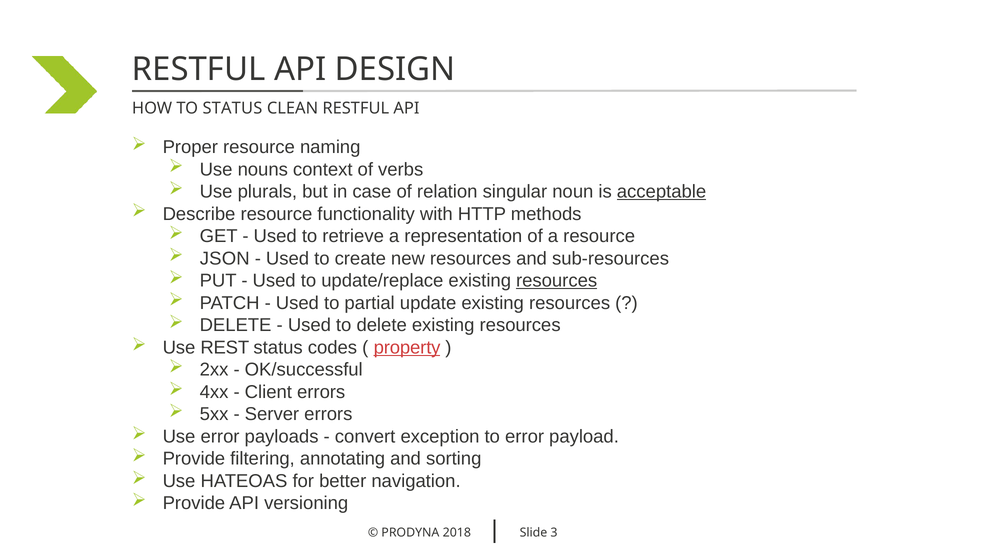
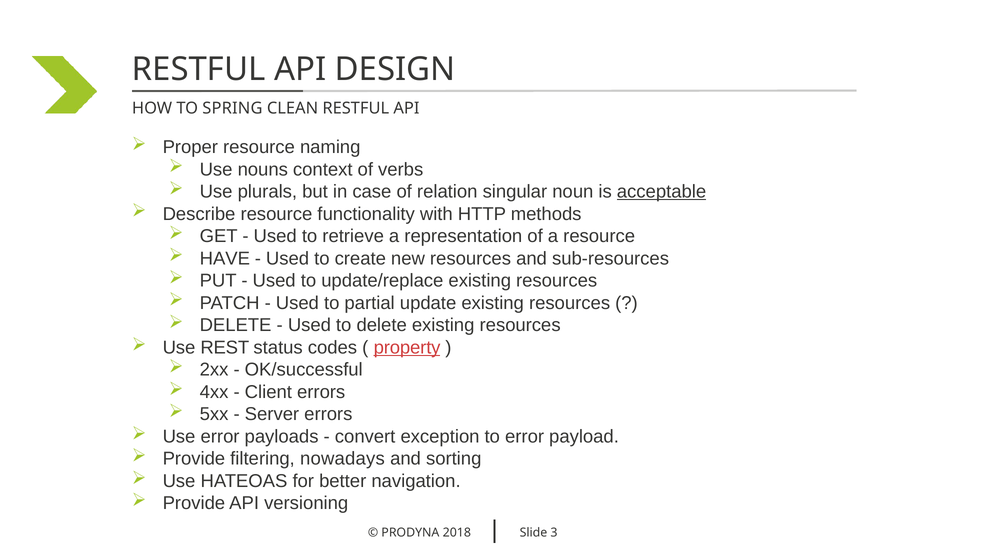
TO STATUS: STATUS -> SPRING
JSON: JSON -> HAVE
resources at (557, 280) underline: present -> none
annotating: annotating -> nowadays
